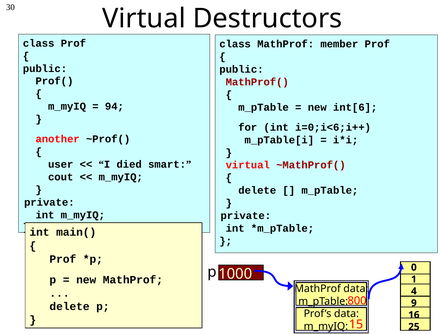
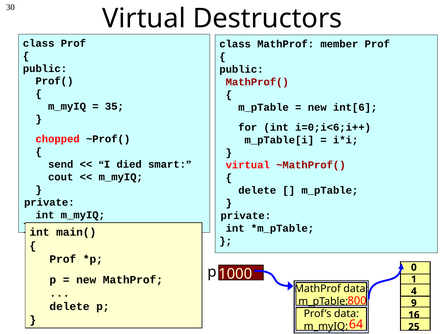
94: 94 -> 35
another: another -> chopped
user: user -> send
15: 15 -> 64
